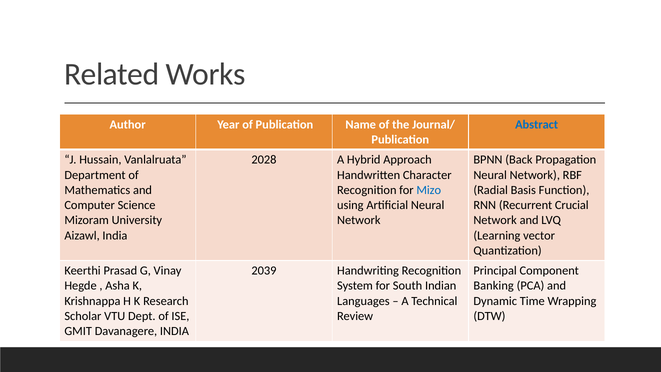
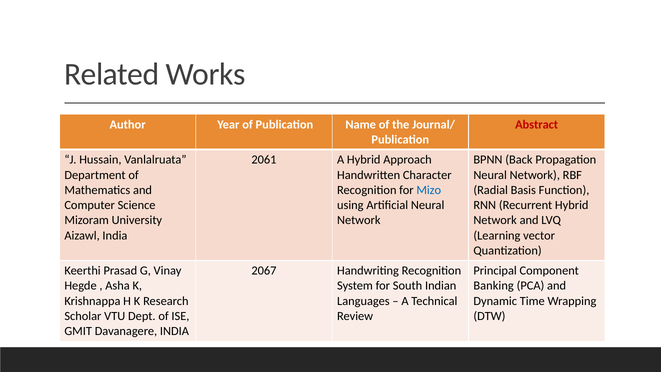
Abstract colour: blue -> red
2028: 2028 -> 2061
Recurrent Crucial: Crucial -> Hybrid
2039: 2039 -> 2067
